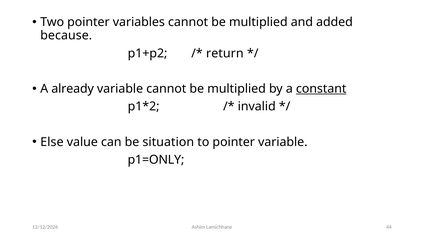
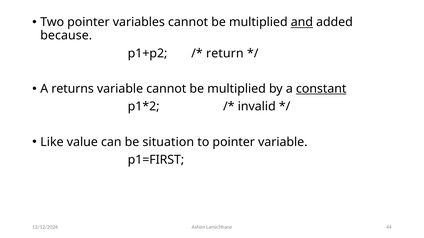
and underline: none -> present
already: already -> returns
Else: Else -> Like
p1=ONLY: p1=ONLY -> p1=FIRST
